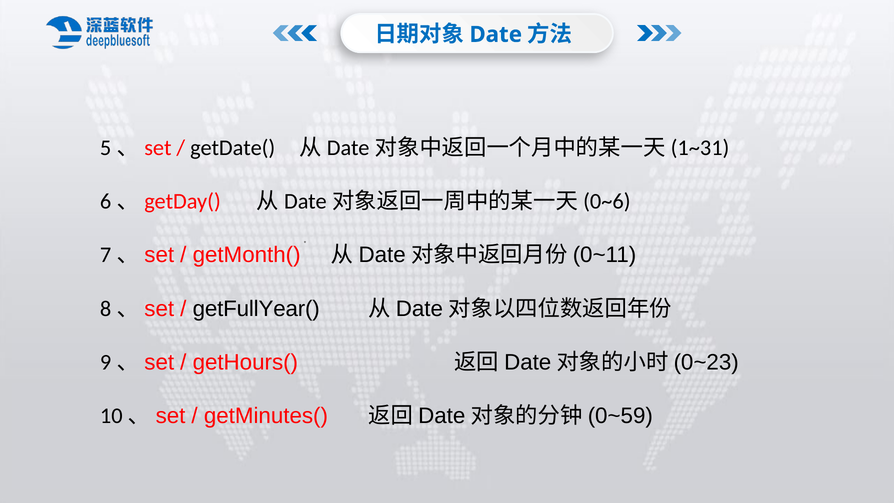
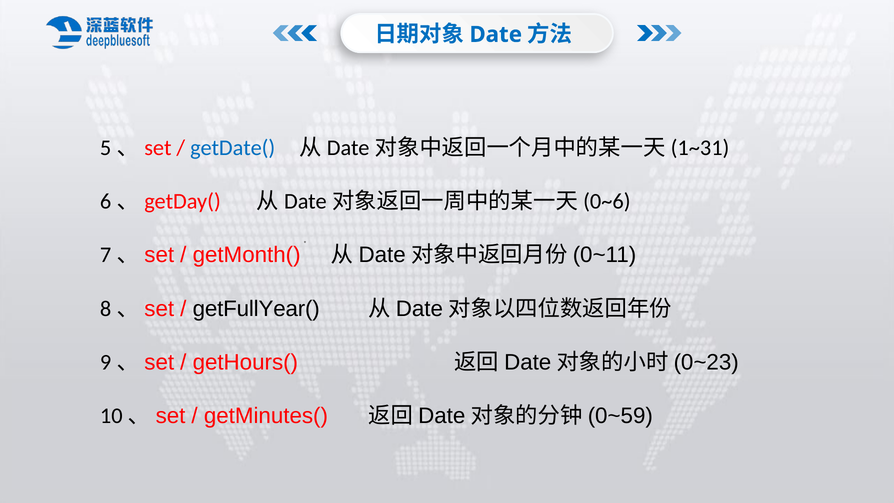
getDate( colour: black -> blue
